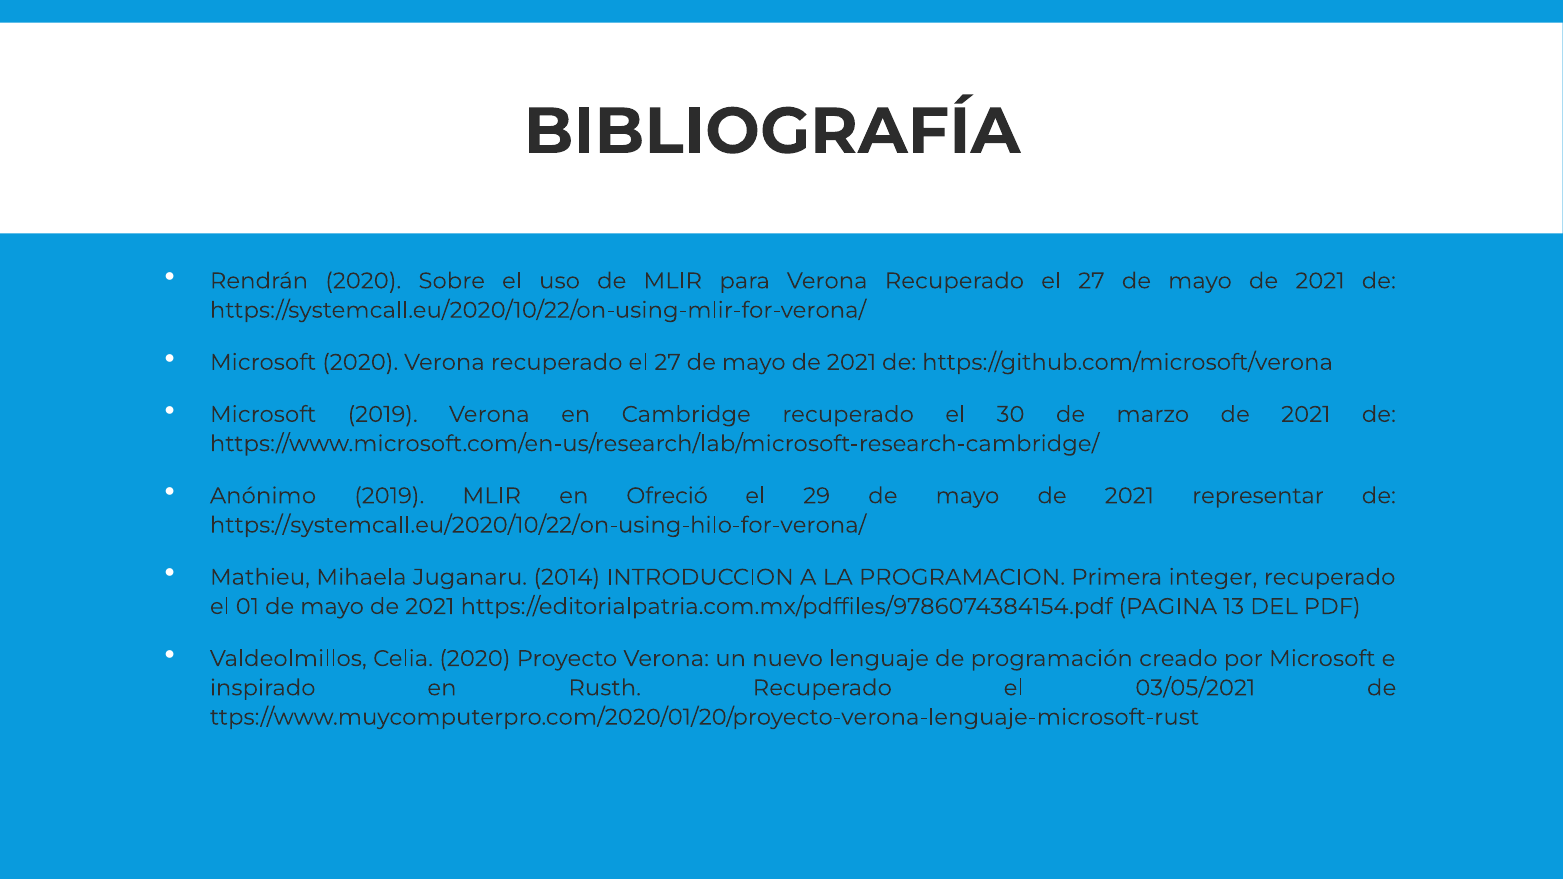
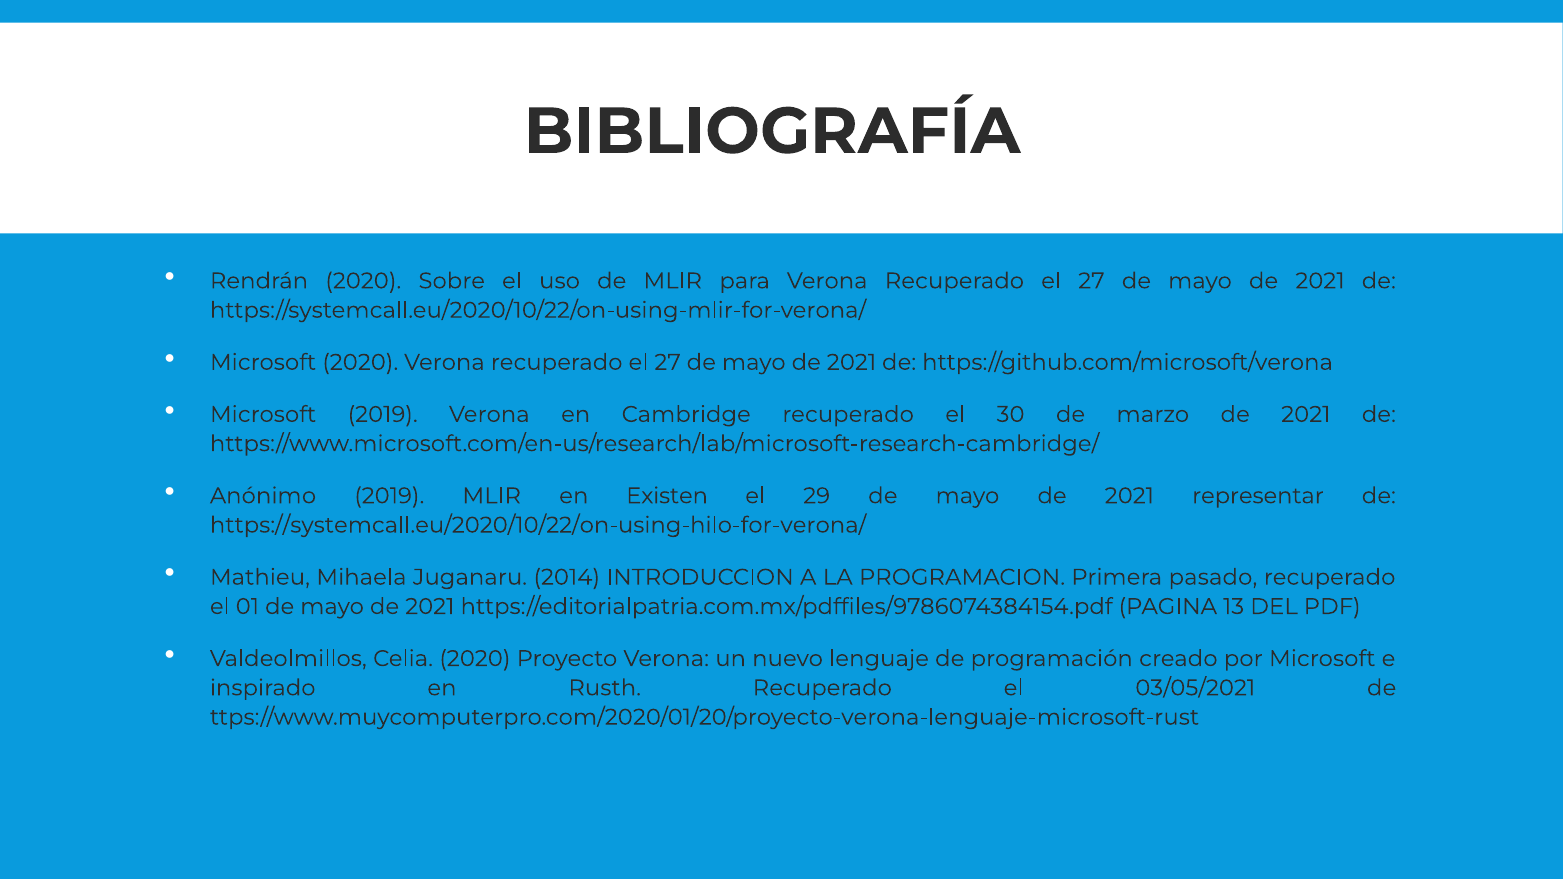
Ofreció: Ofreció -> Existen
integer: integer -> pasado
